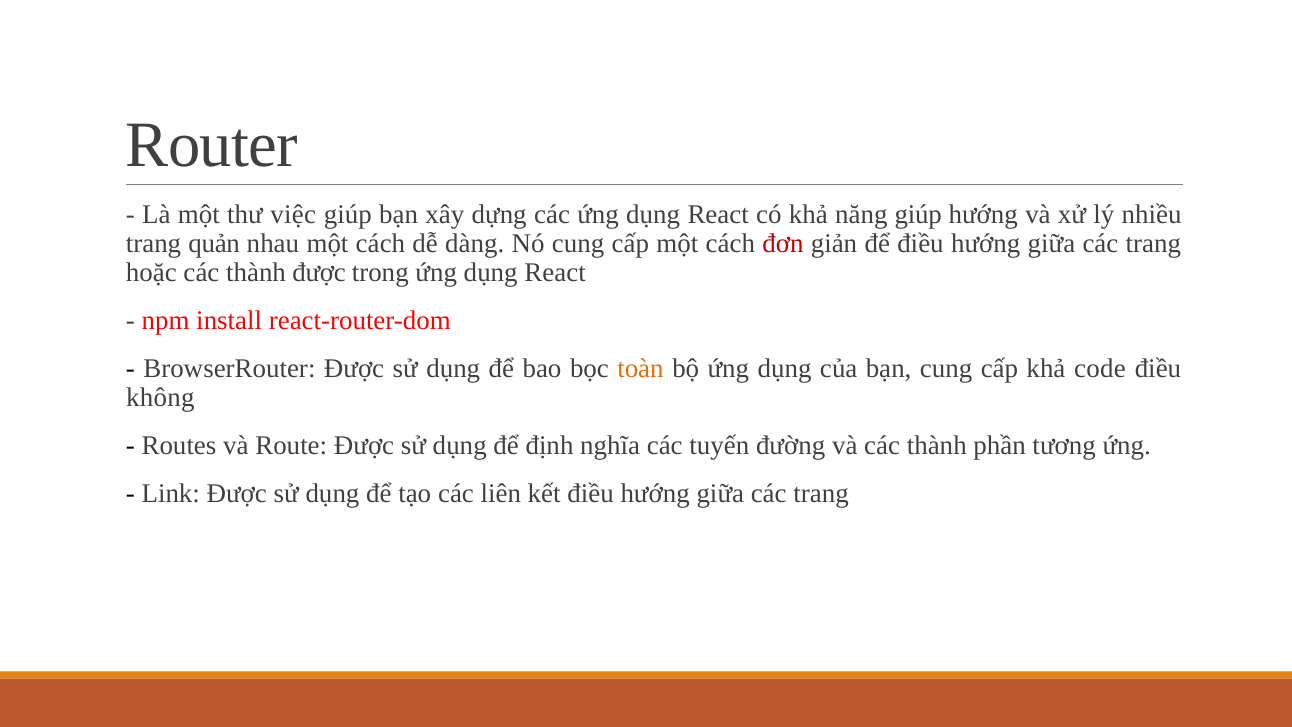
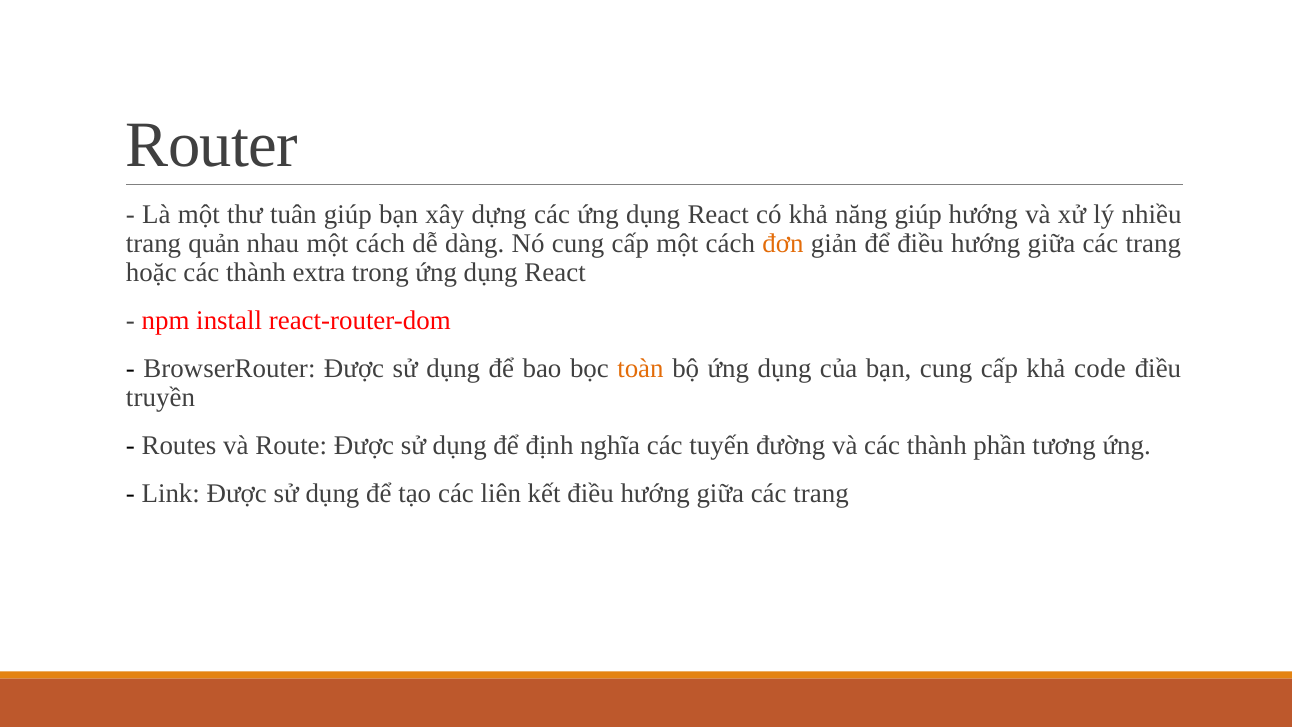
việc: việc -> tuân
đơn colour: red -> orange
thành được: được -> extra
không: không -> truyền
